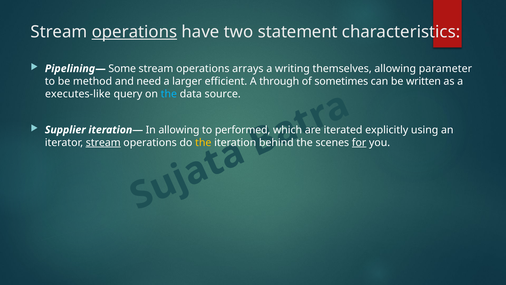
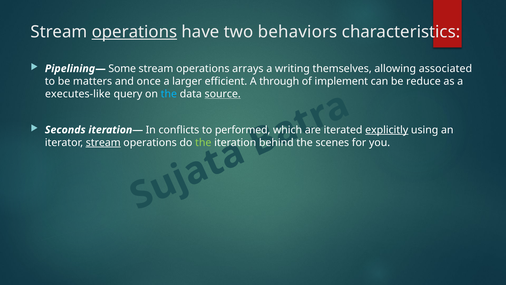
statement: statement -> behaviors
parameter: parameter -> associated
method: method -> matters
need: need -> once
sometimes: sometimes -> implement
written: written -> reduce
source underline: none -> present
Supplier: Supplier -> Seconds
In allowing: allowing -> conflicts
explicitly underline: none -> present
the at (203, 142) colour: yellow -> light green
for underline: present -> none
